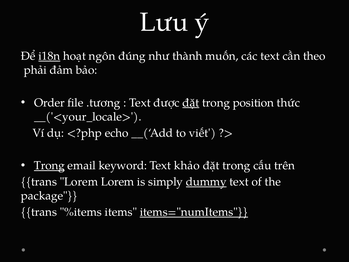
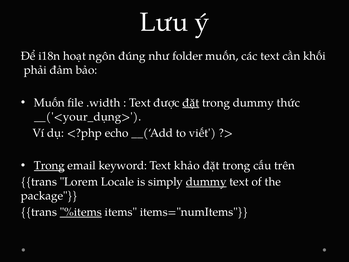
i18n underline: present -> none
thành: thành -> folder
theo: theo -> khối
Order at (49, 103): Order -> Muốn
.tương: .tương -> .width
trong position: position -> dummy
__('<your_locale>: __('<your_locale> -> __('<your_dụng>
Lorem Lorem: Lorem -> Locale
%items underline: none -> present
items="numItems underline: present -> none
